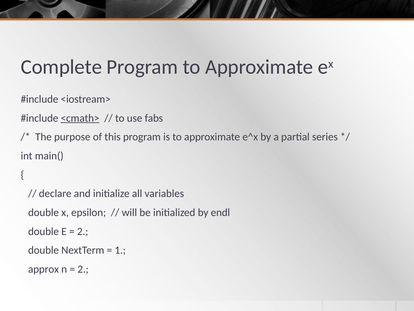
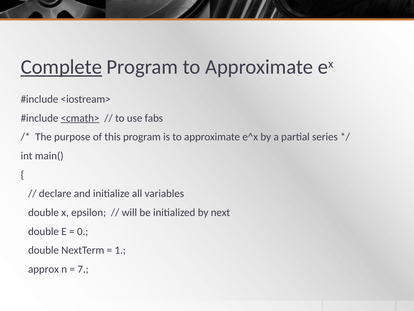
Complete underline: none -> present
endl: endl -> next
2 at (83, 231): 2 -> 0
2 at (83, 269): 2 -> 7
